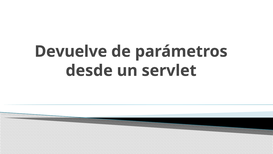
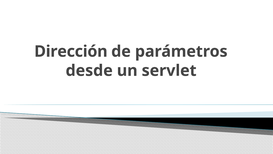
Devuelve: Devuelve -> Dirección
